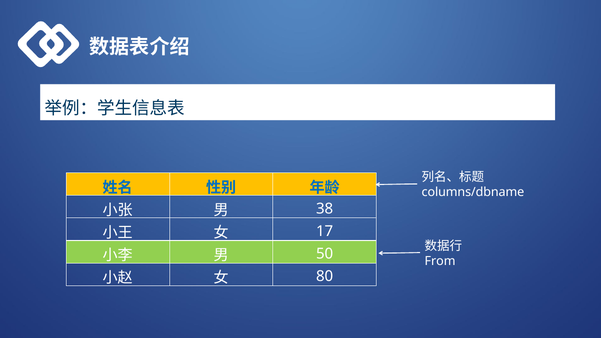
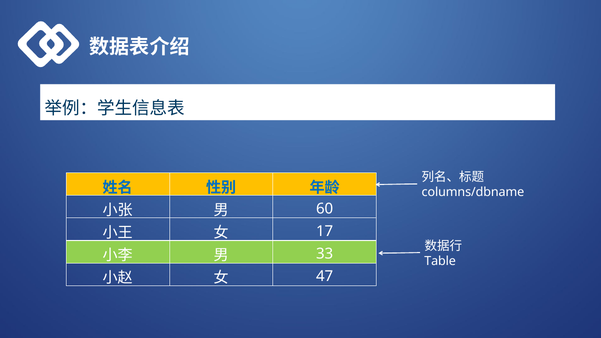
38: 38 -> 60
50: 50 -> 33
From: From -> Table
80: 80 -> 47
